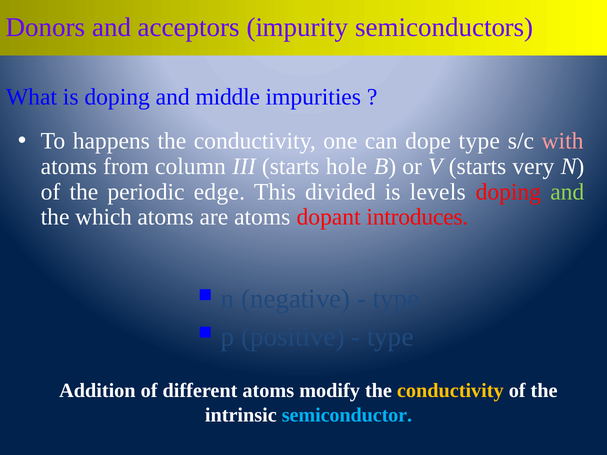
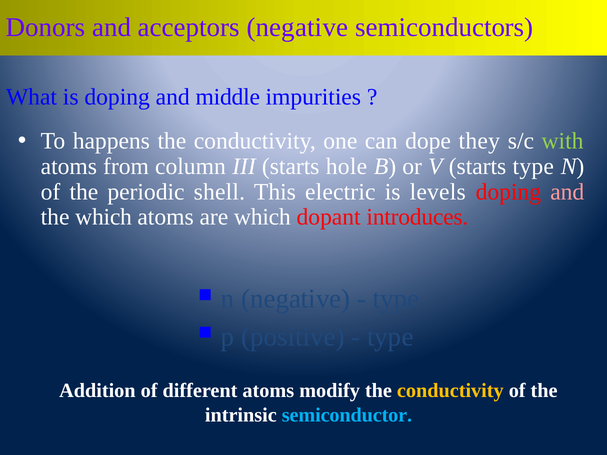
acceptors impurity: impurity -> negative
dope type: type -> they
with colour: pink -> light green
starts very: very -> type
edge: edge -> shell
divided: divided -> electric
and at (567, 192) colour: light green -> pink
are atoms: atoms -> which
